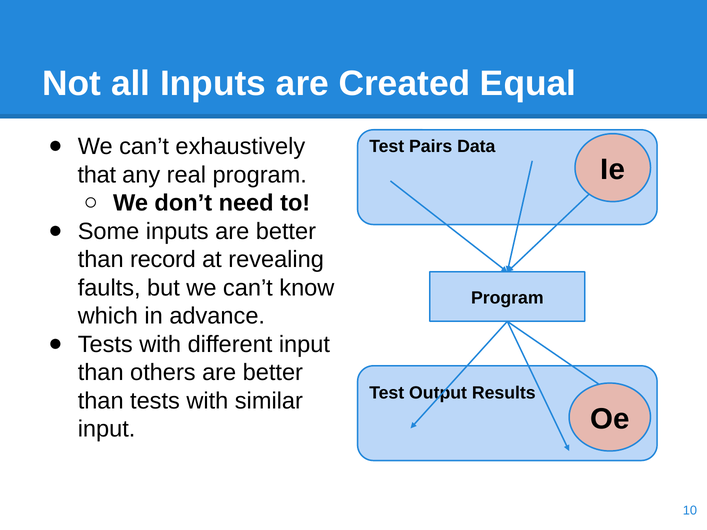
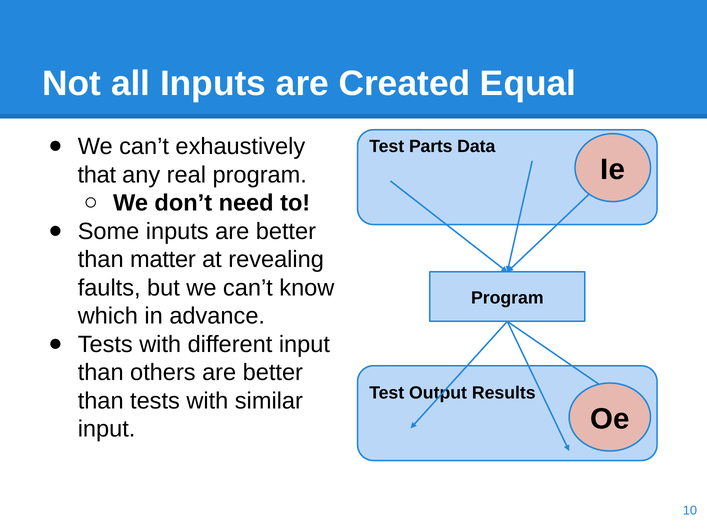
Pairs: Pairs -> Parts
record: record -> matter
